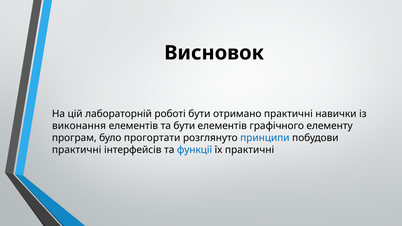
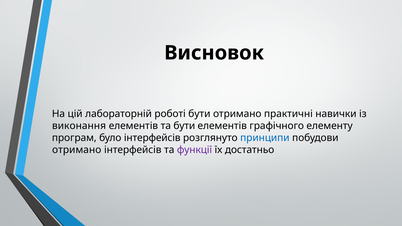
було прогортати: прогортати -> інтерфейсів
практичні at (77, 150): практичні -> отримано
функції colour: blue -> purple
їх практичні: практичні -> достатньо
